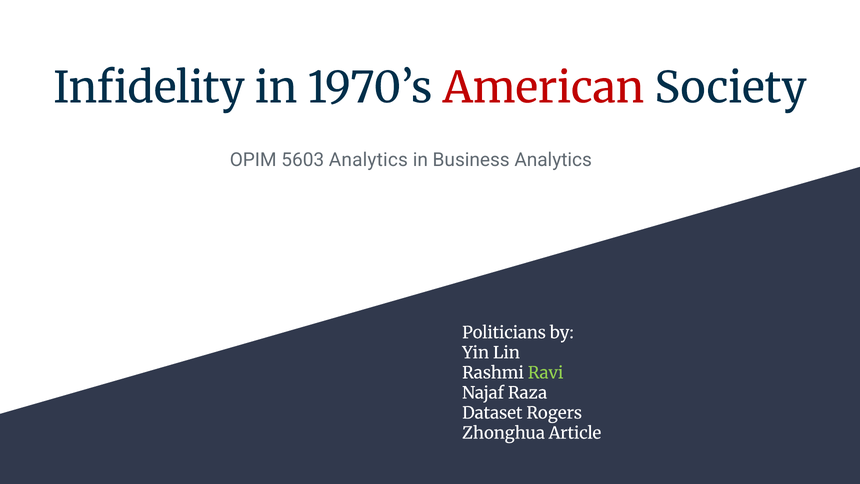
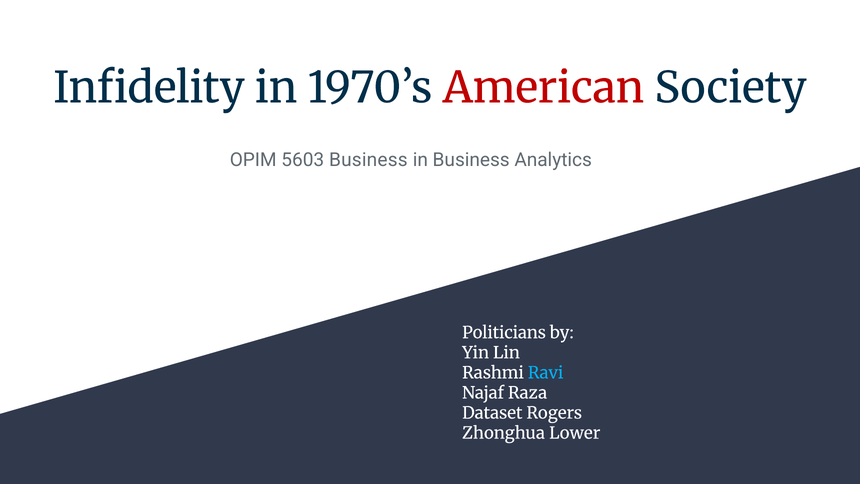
5603 Analytics: Analytics -> Business
Ravi colour: light green -> light blue
Article: Article -> Lower
